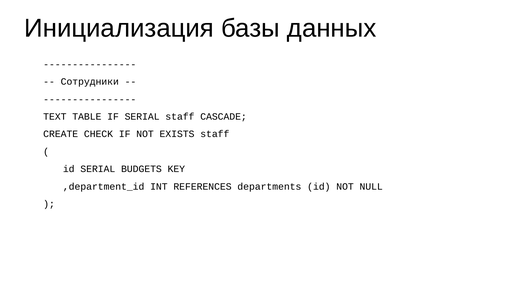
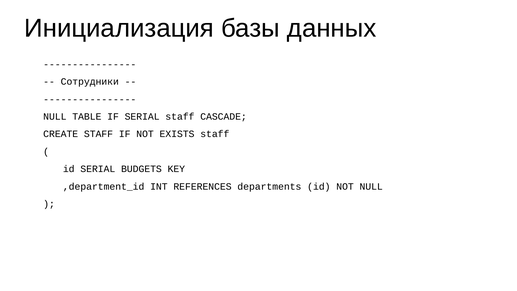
TEXT at (55, 117): TEXT -> NULL
CREATE CHECK: CHECK -> STAFF
